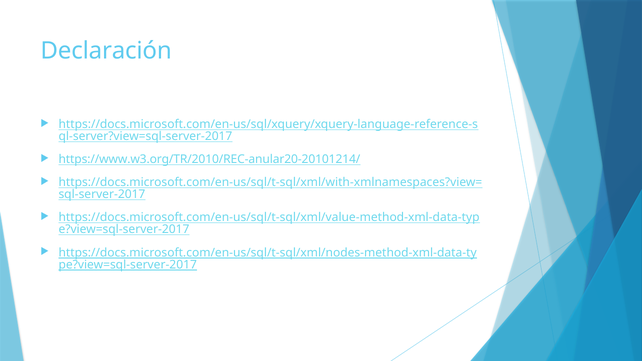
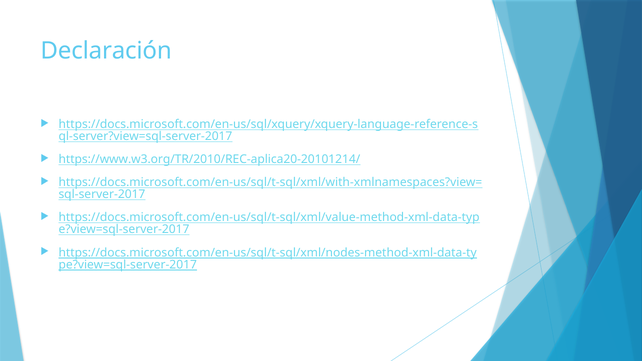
https://www.w3.org/TR/2010/REC-anular20-20101214/: https://www.w3.org/TR/2010/REC-anular20-20101214/ -> https://www.w3.org/TR/2010/REC-aplica20-20101214/
